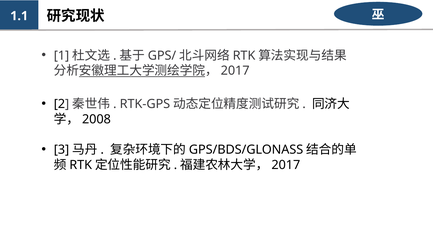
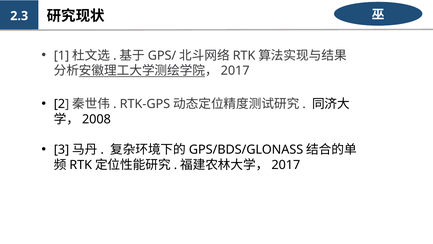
1.1: 1.1 -> 2.3
